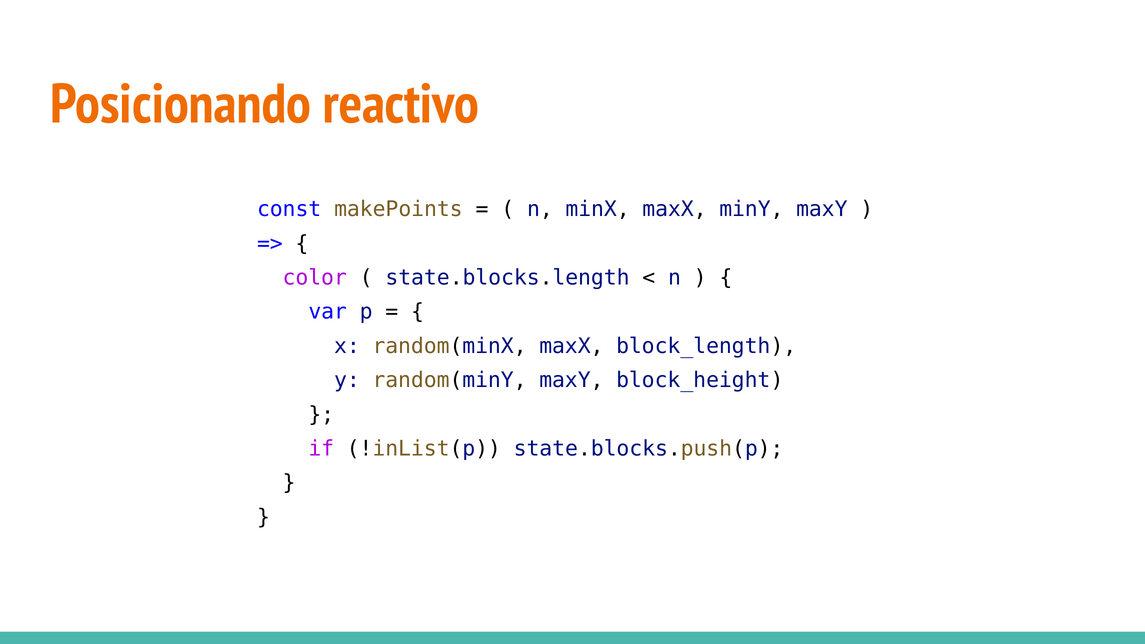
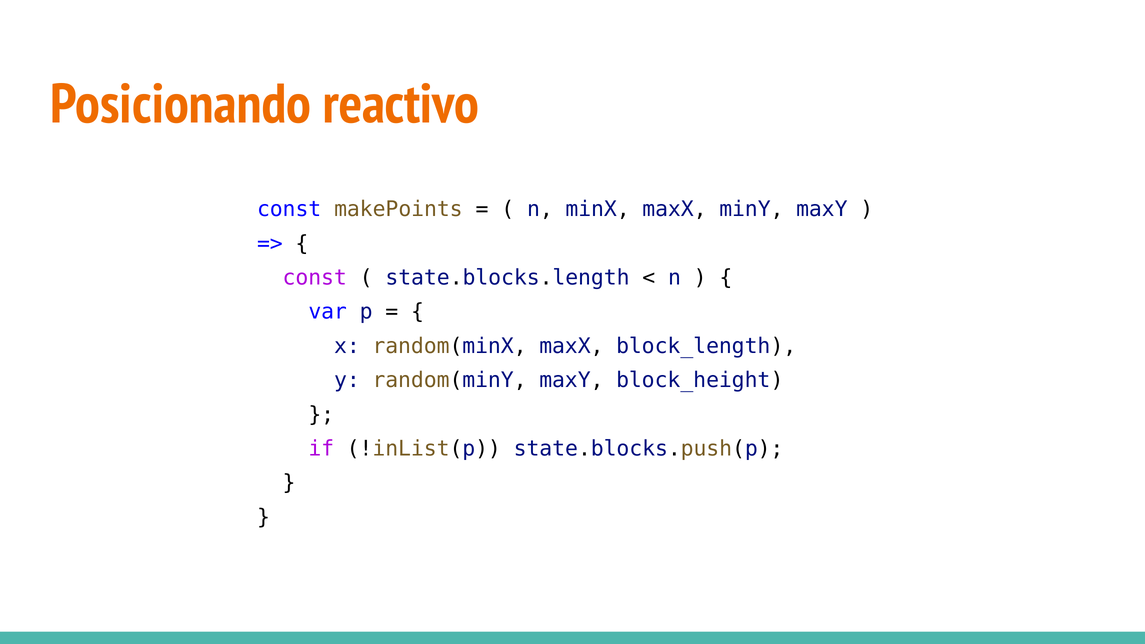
color at (315, 278): color -> const
